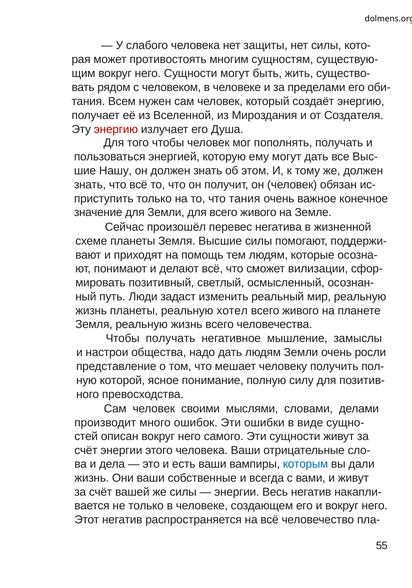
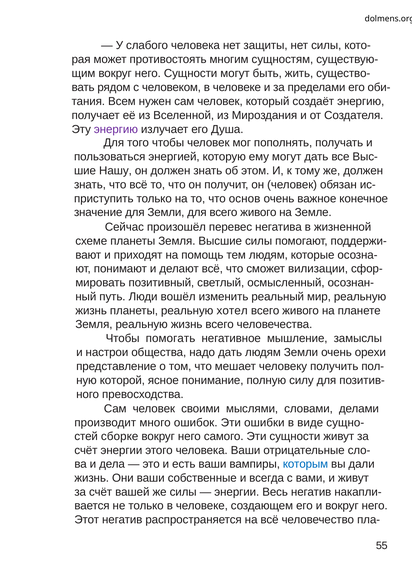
энергию at (116, 130) colour: red -> purple
что тания: тания -> основ
задаст: задаст -> вошёл
Чтобы получать: получать -> помогать
росли: росли -> орехи
описан: описан -> сборке
